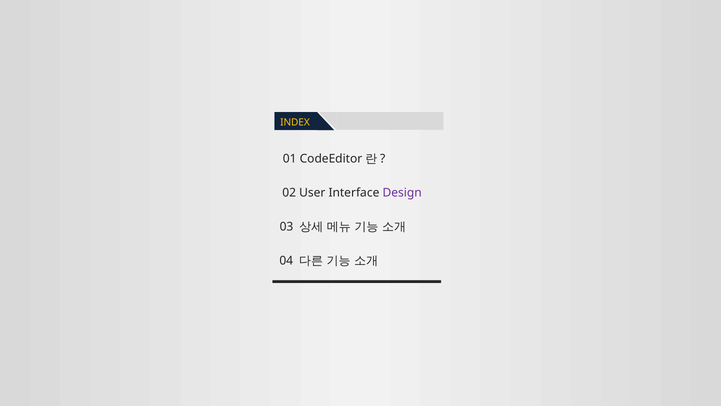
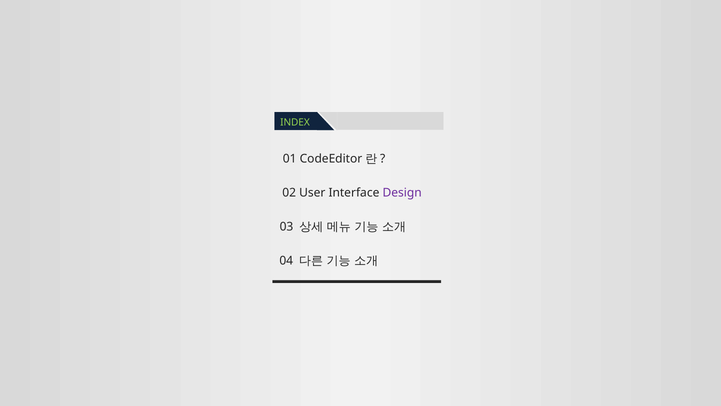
INDEX colour: yellow -> light green
